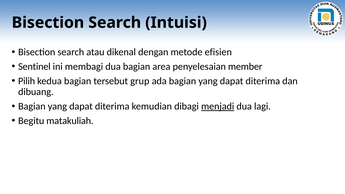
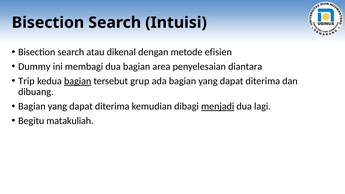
Sentinel: Sentinel -> Dummy
member: member -> diantara
Pilih: Pilih -> Trip
bagian at (78, 81) underline: none -> present
